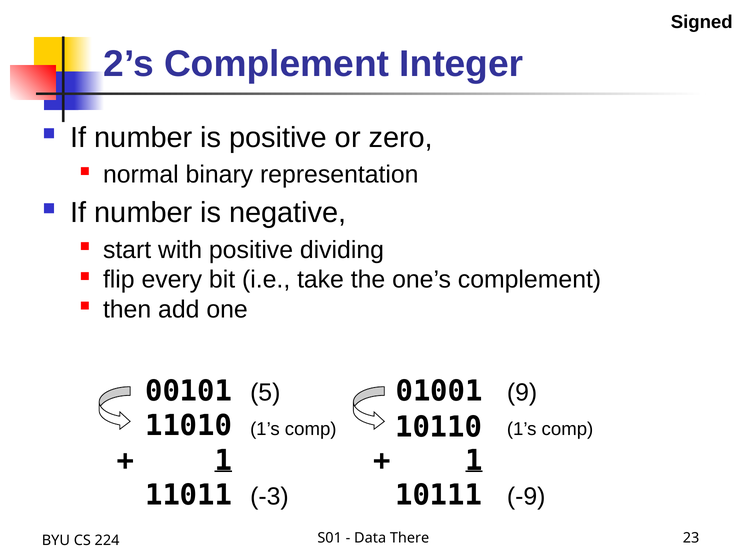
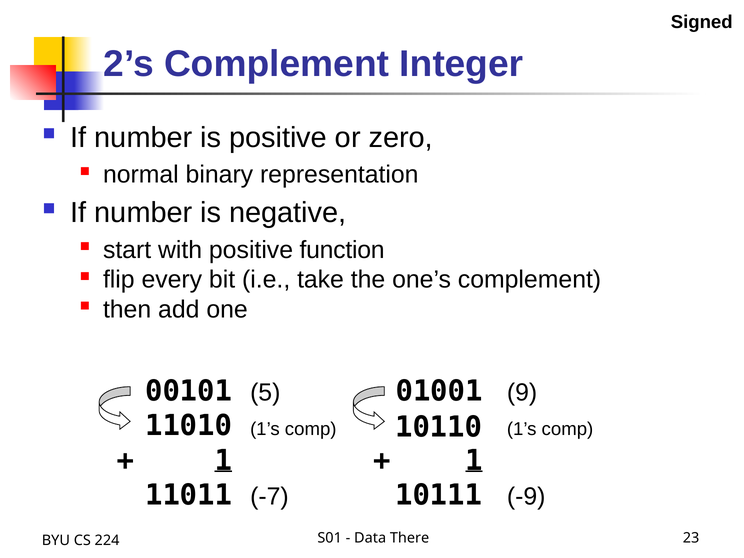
dividing: dividing -> function
-3: -3 -> -7
